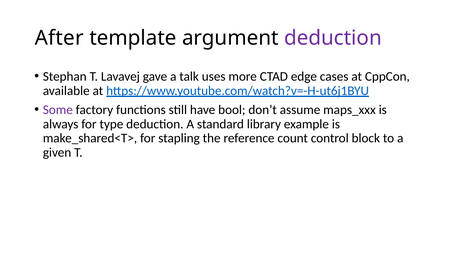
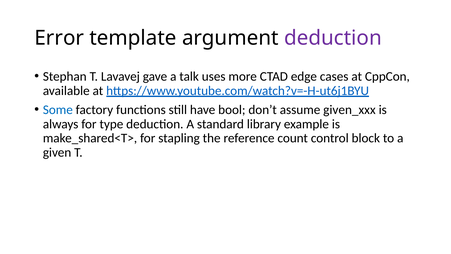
After: After -> Error
Some colour: purple -> blue
maps_xxx: maps_xxx -> given_xxx
